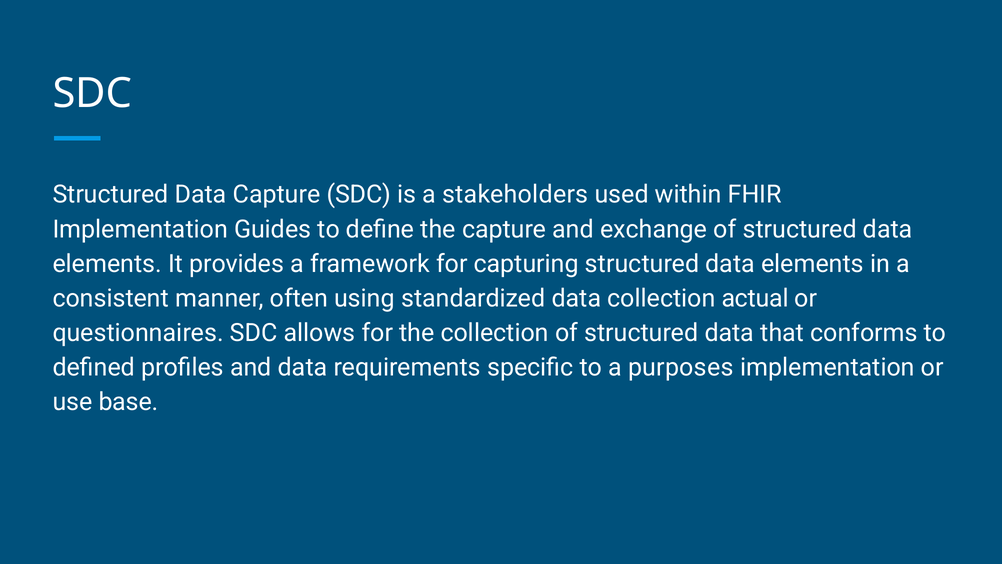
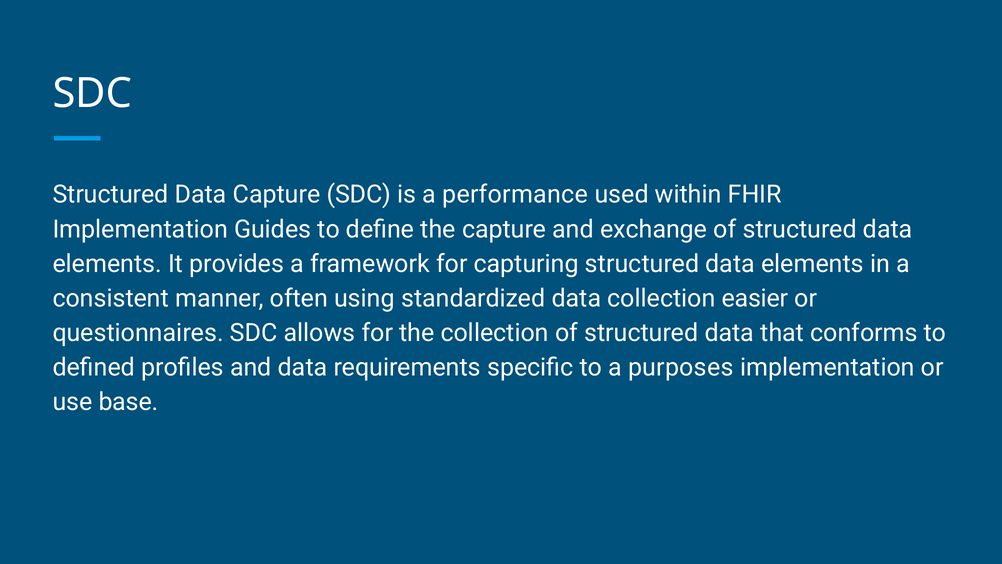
stakeholders: stakeholders -> performance
actual: actual -> easier
